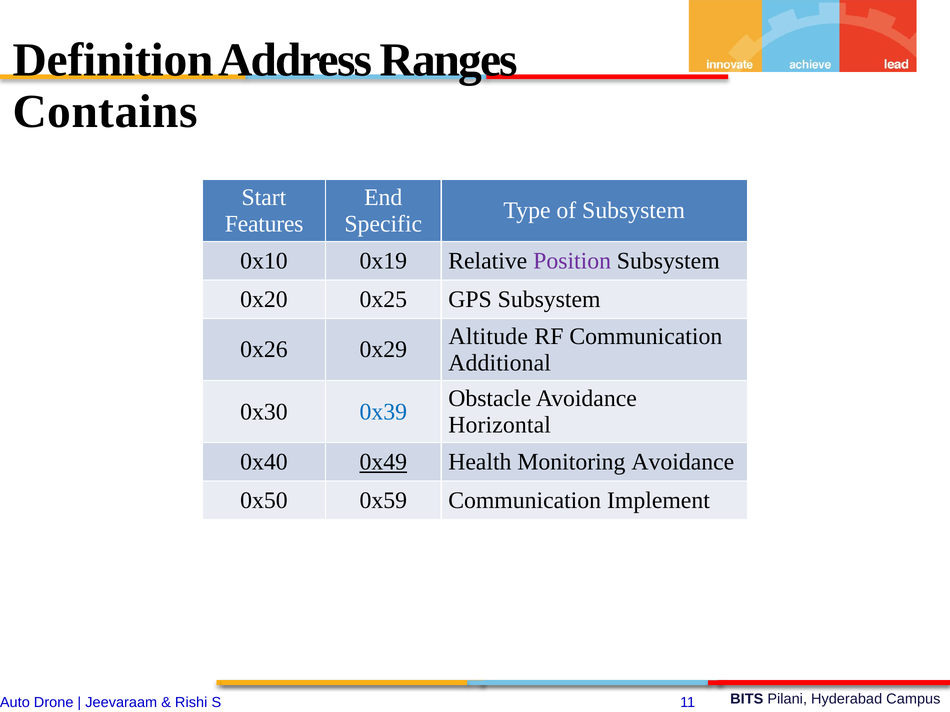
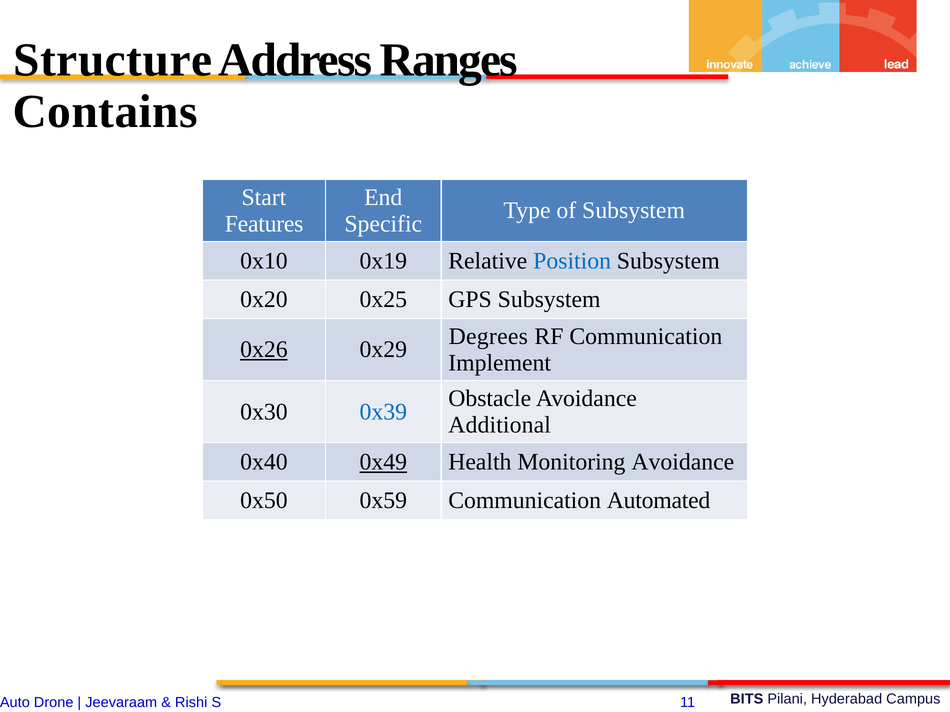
Definition: Definition -> Structure
Position colour: purple -> blue
Altitude: Altitude -> Degrees
0x26 underline: none -> present
Additional: Additional -> Implement
Horizontal: Horizontal -> Additional
Implement: Implement -> Automated
